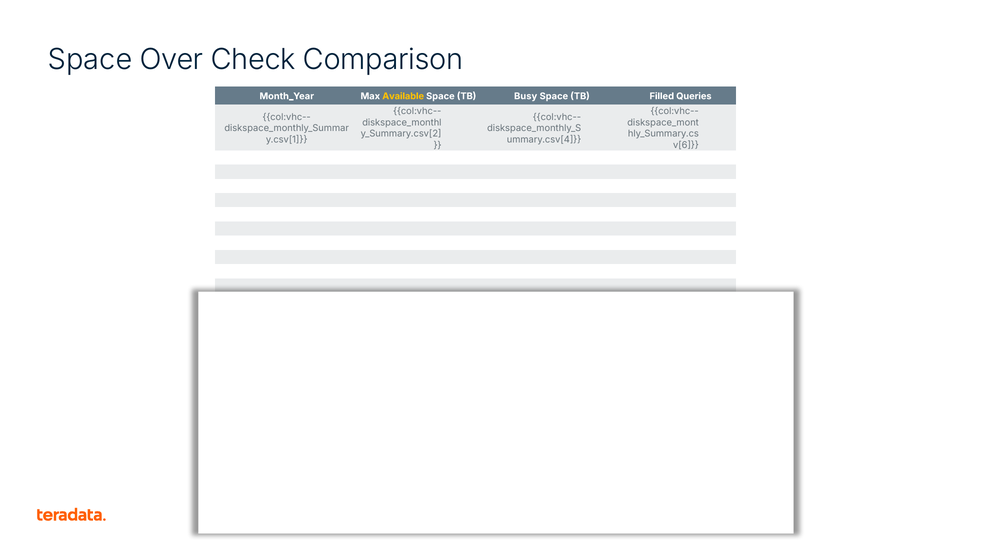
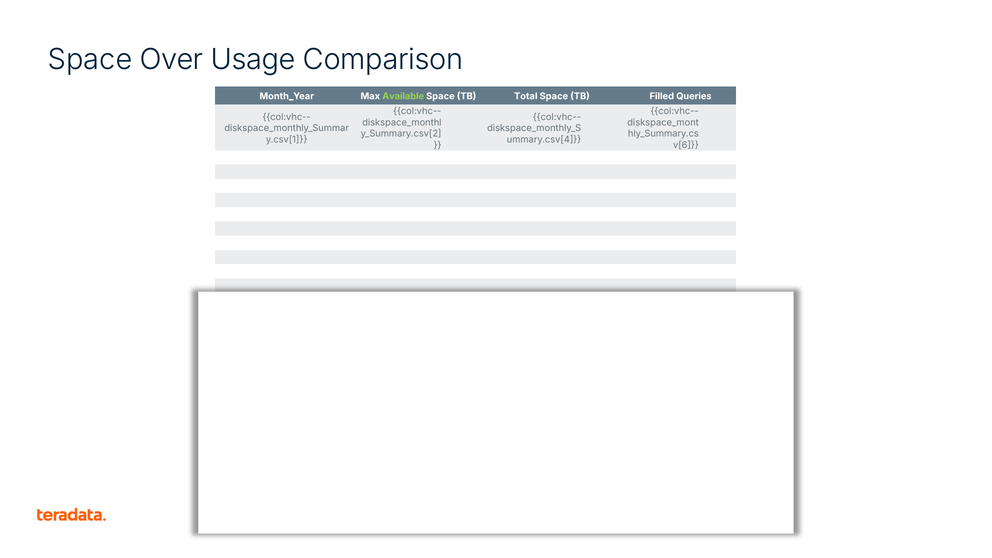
Check: Check -> Usage
Available colour: yellow -> light green
Busy: Busy -> Total
